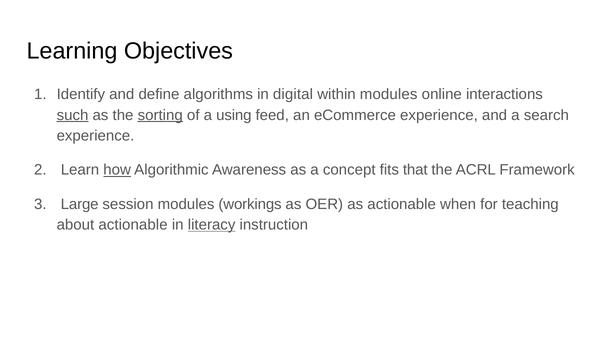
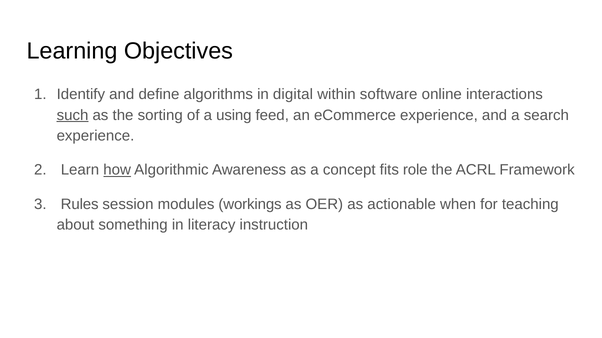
within modules: modules -> software
sorting underline: present -> none
that: that -> role
Large: Large -> Rules
about actionable: actionable -> something
literacy underline: present -> none
